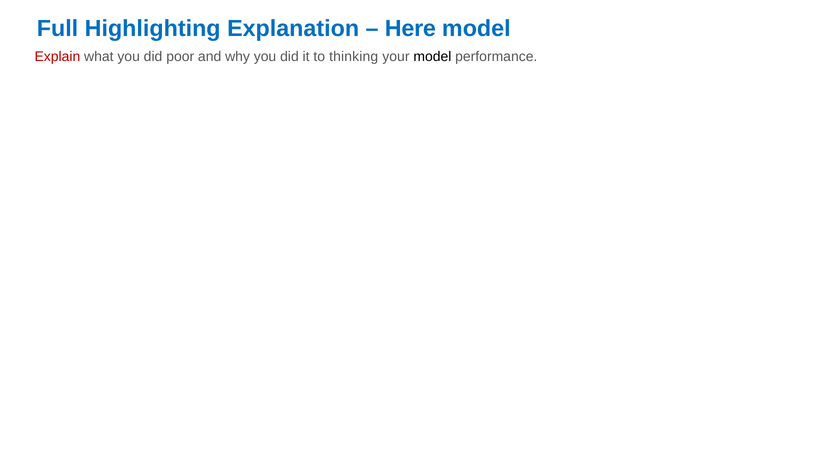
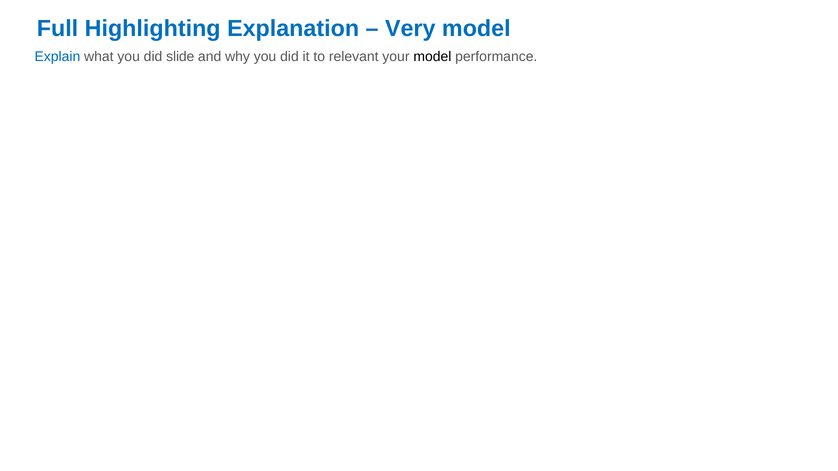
Here: Here -> Very
Explain colour: red -> blue
poor: poor -> slide
thinking: thinking -> relevant
